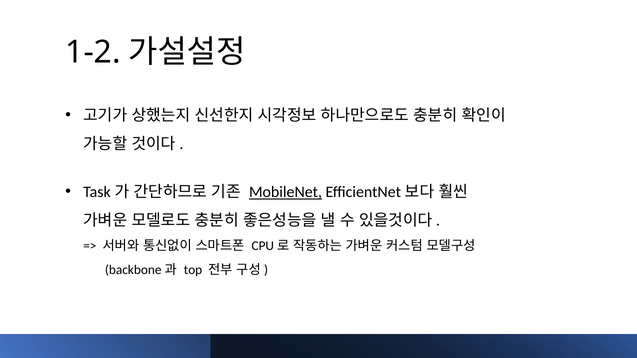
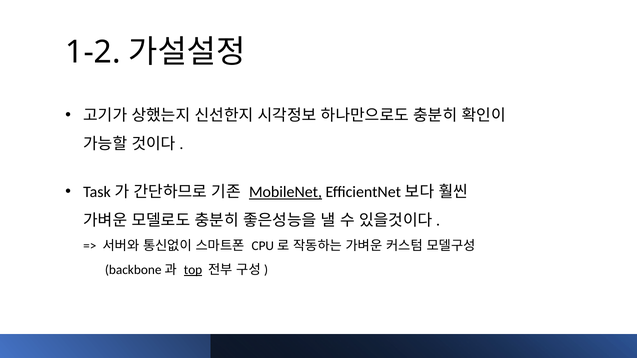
top underline: none -> present
